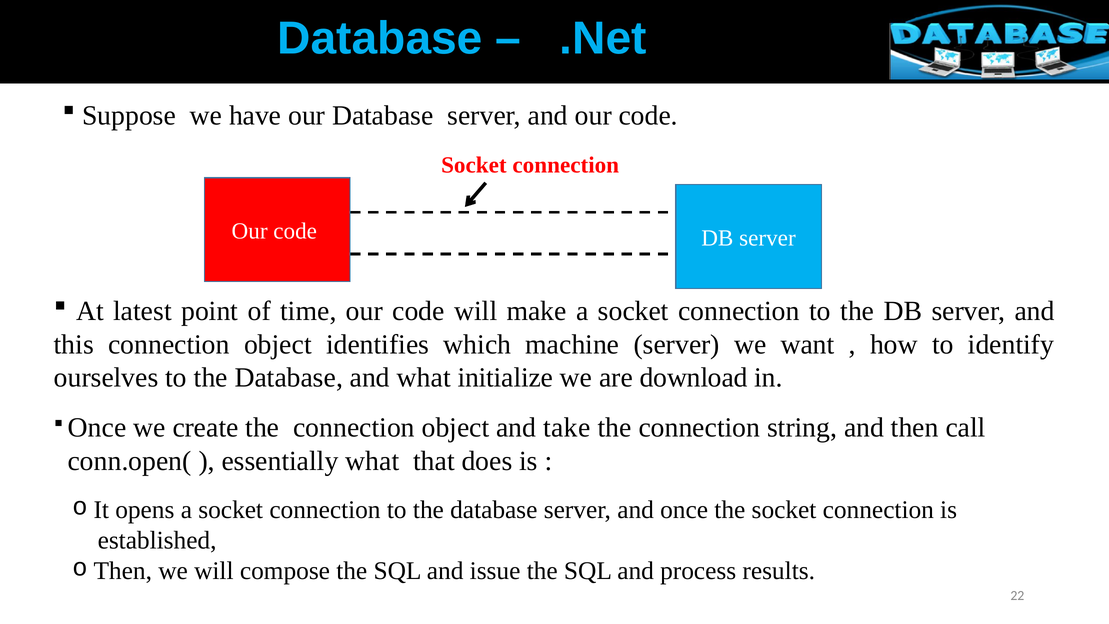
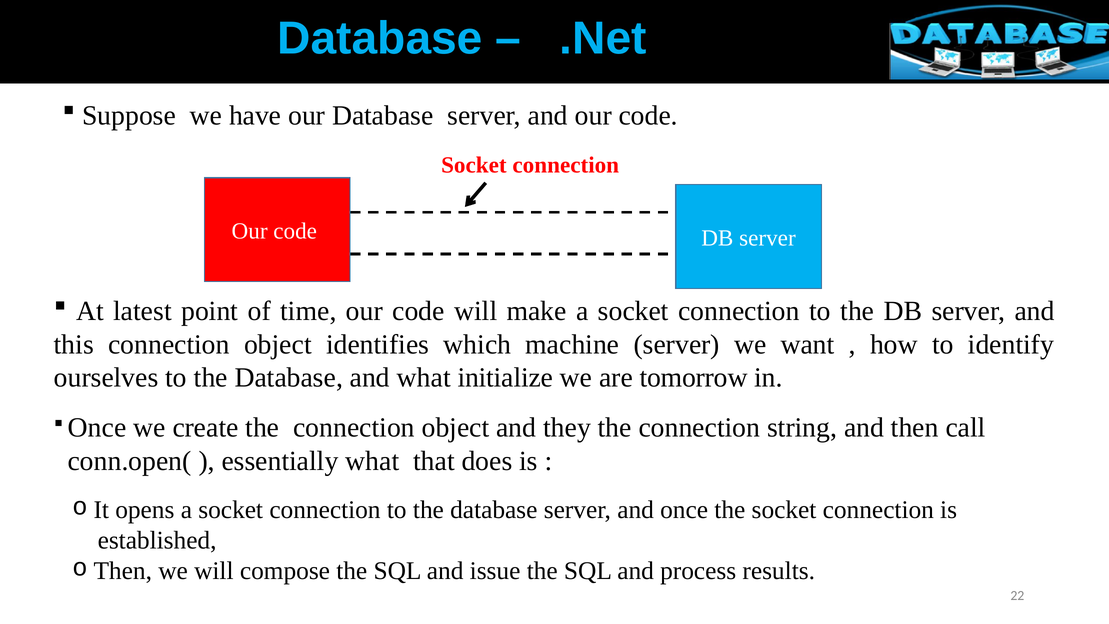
download: download -> tomorrow
take: take -> they
